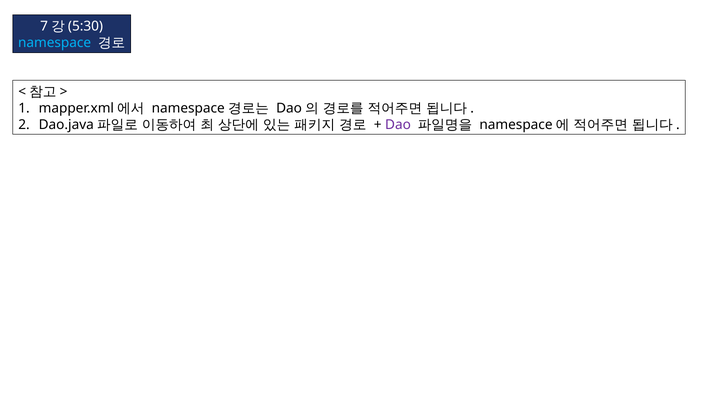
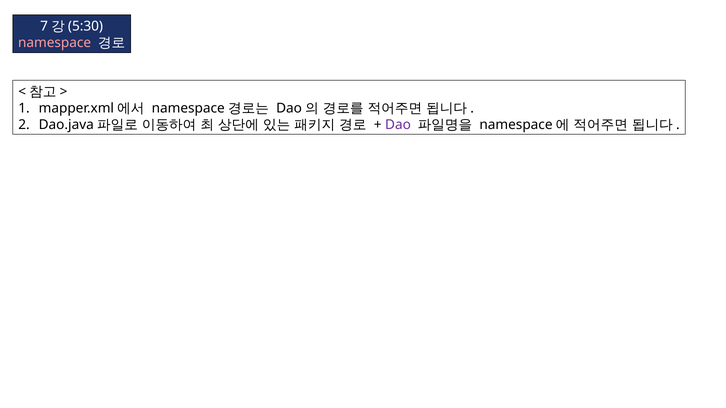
namespace colour: light blue -> pink
